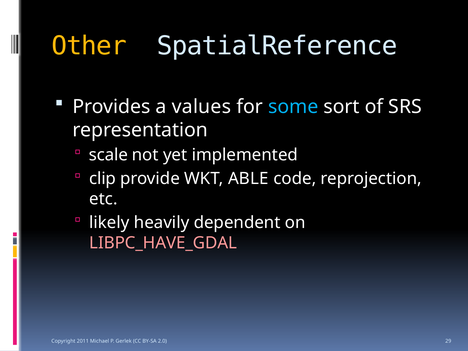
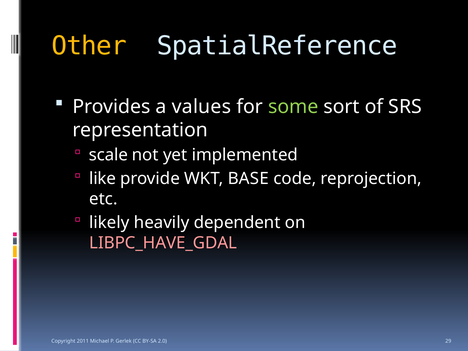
some colour: light blue -> light green
clip: clip -> like
ABLE: ABLE -> BASE
